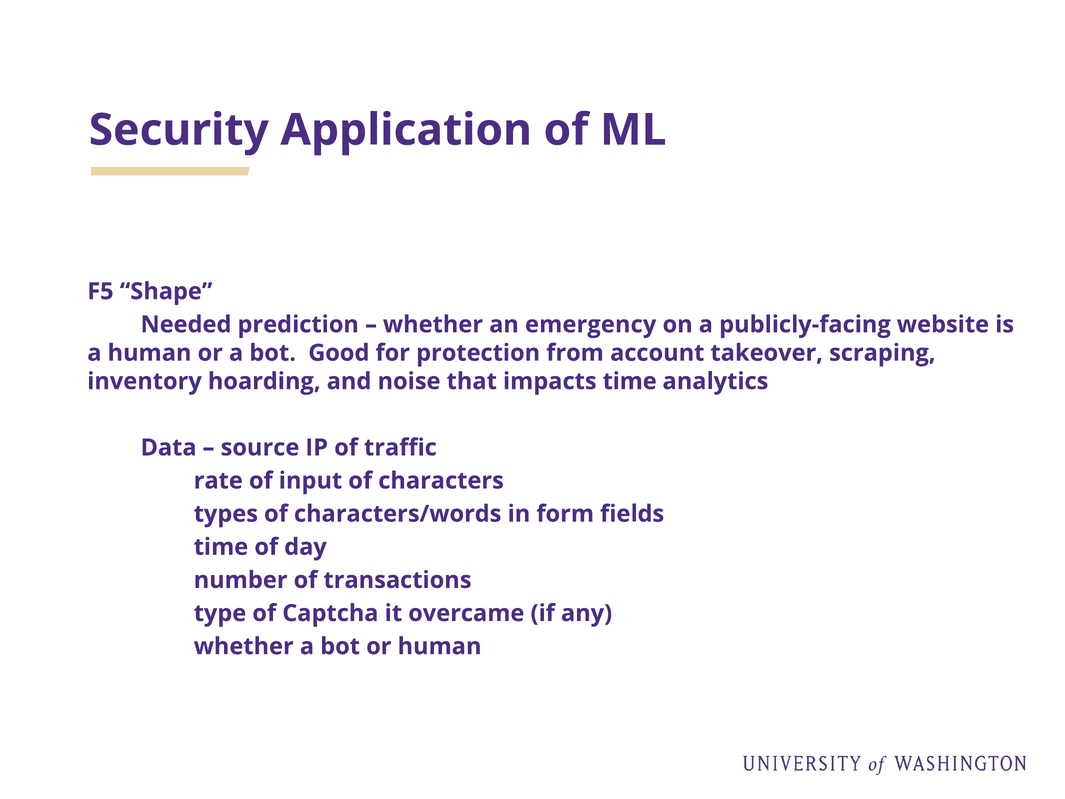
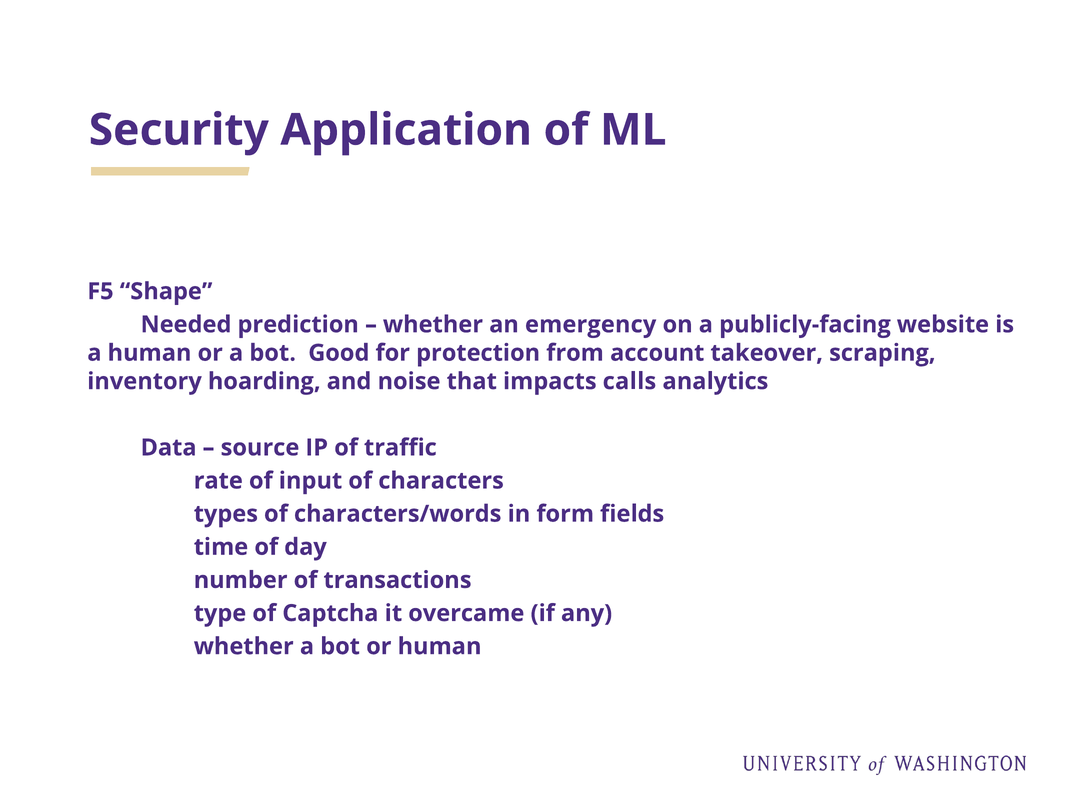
impacts time: time -> calls
